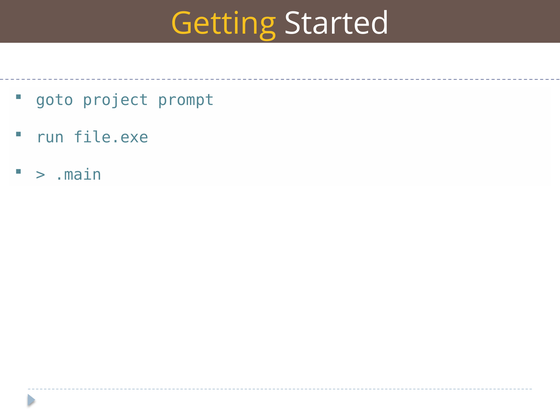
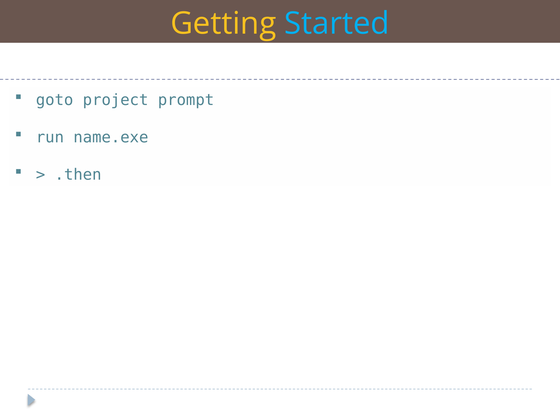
Started colour: white -> light blue
file.exe: file.exe -> name.exe
.main: .main -> .then
